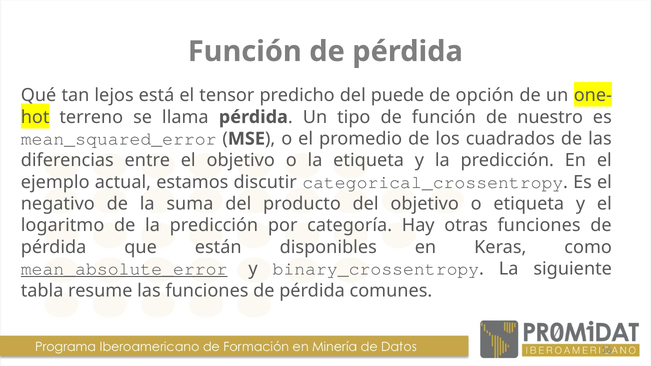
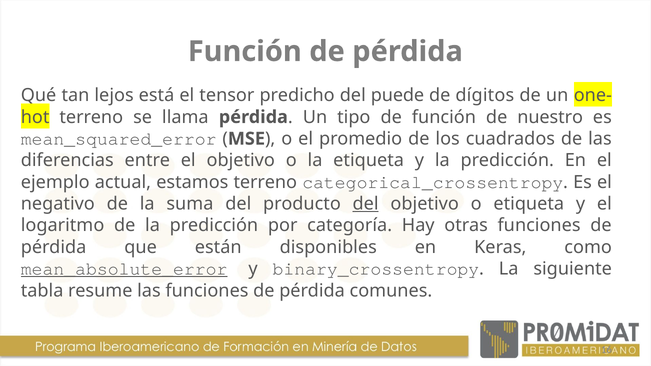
opción: opción -> dígitos
estamos discutir: discutir -> terreno
del at (366, 204) underline: none -> present
